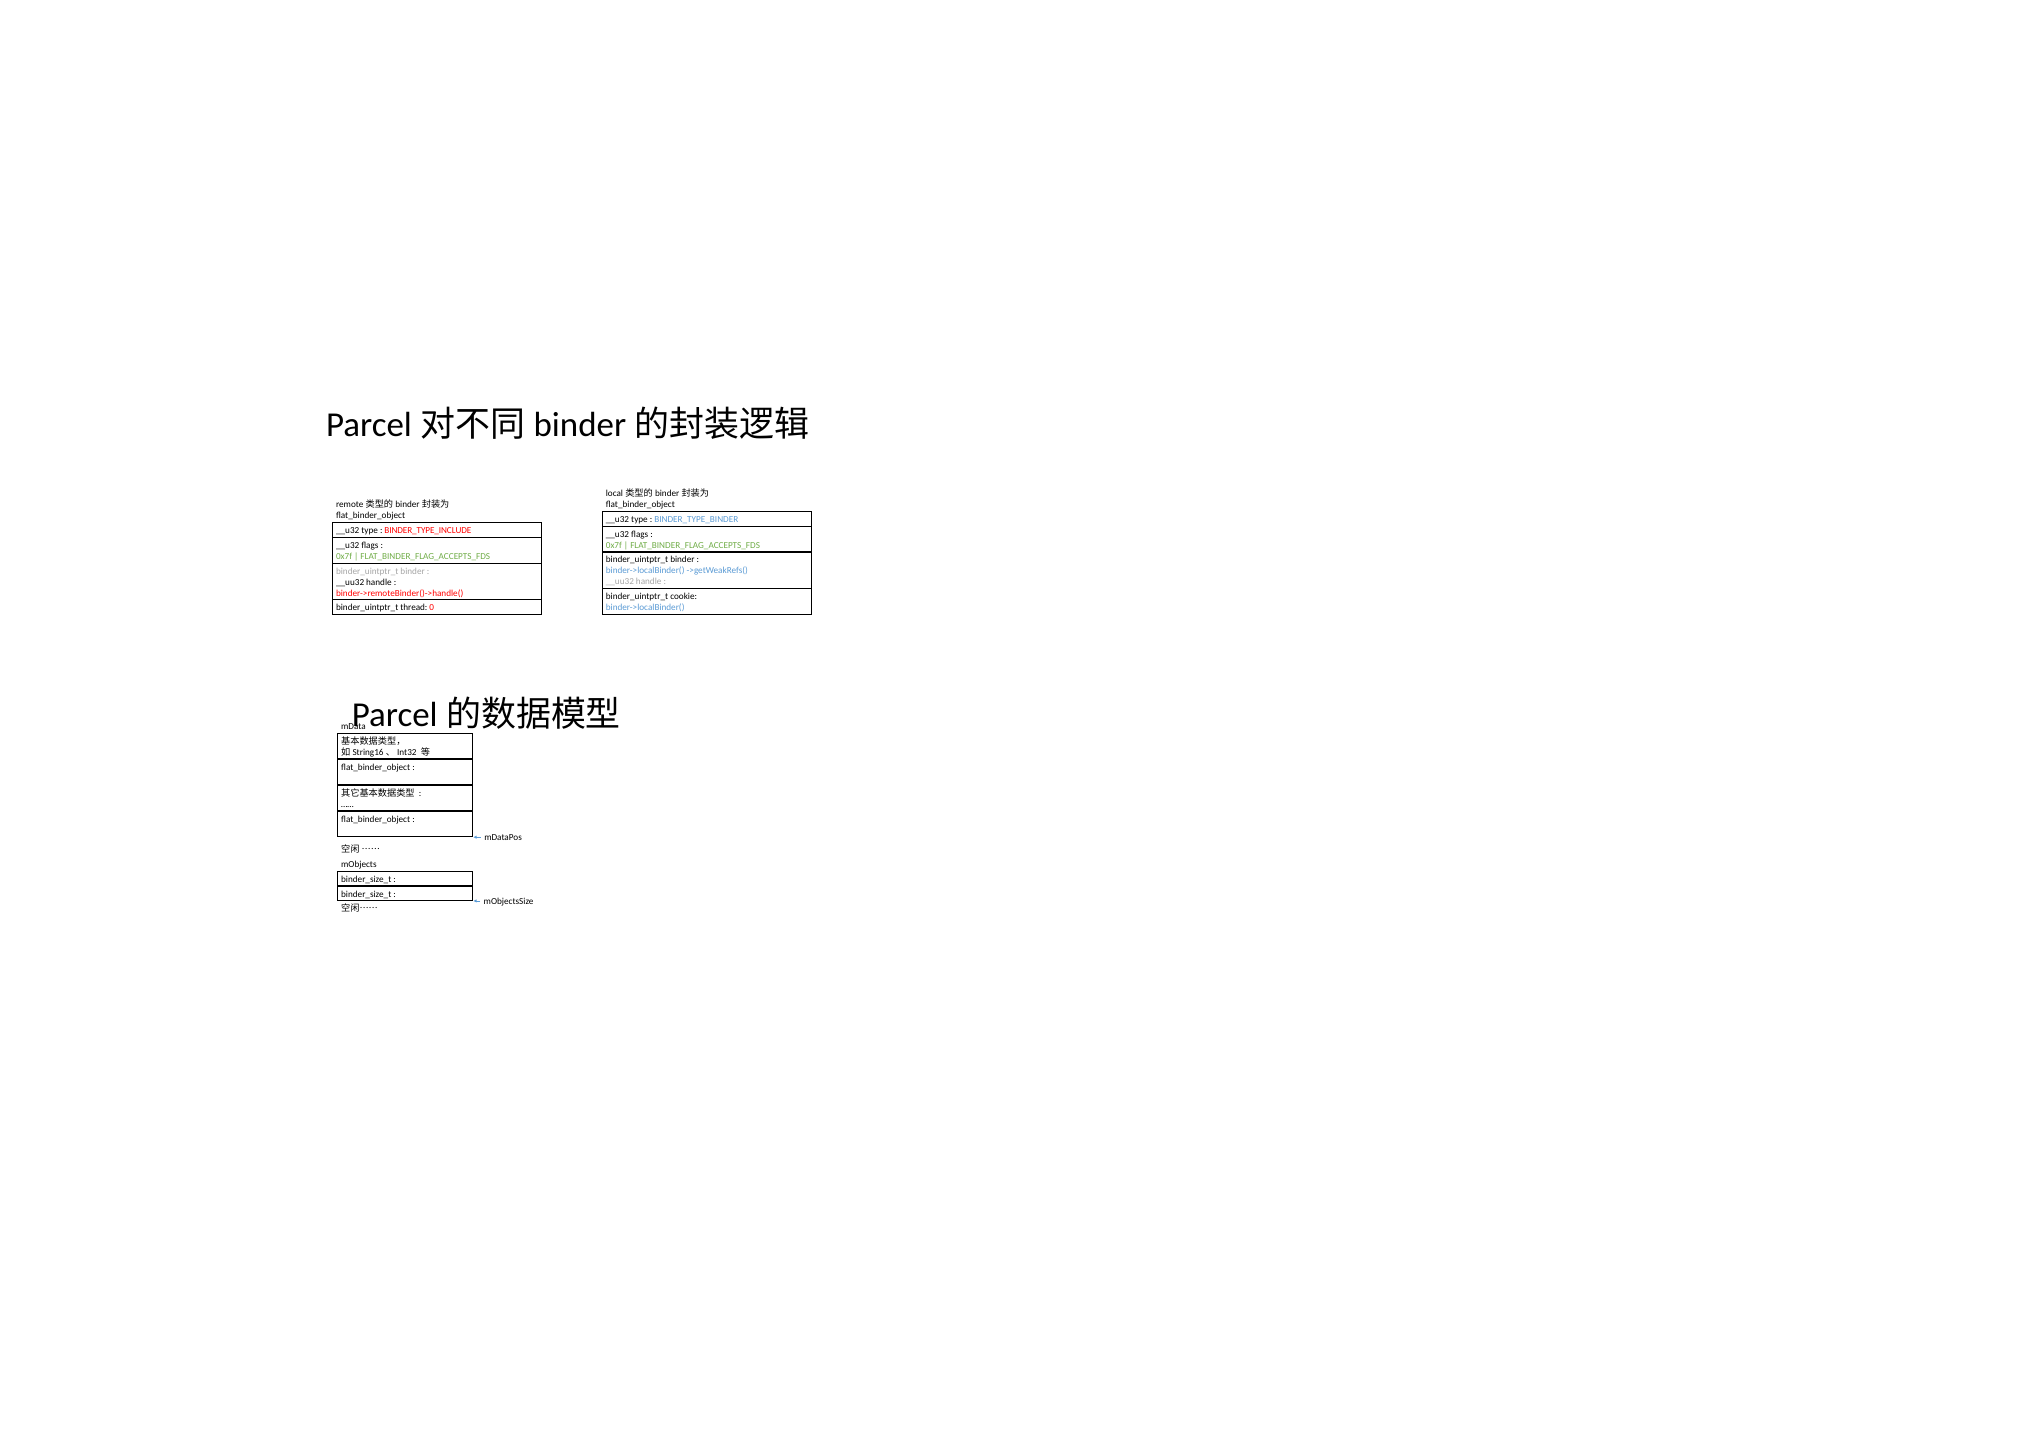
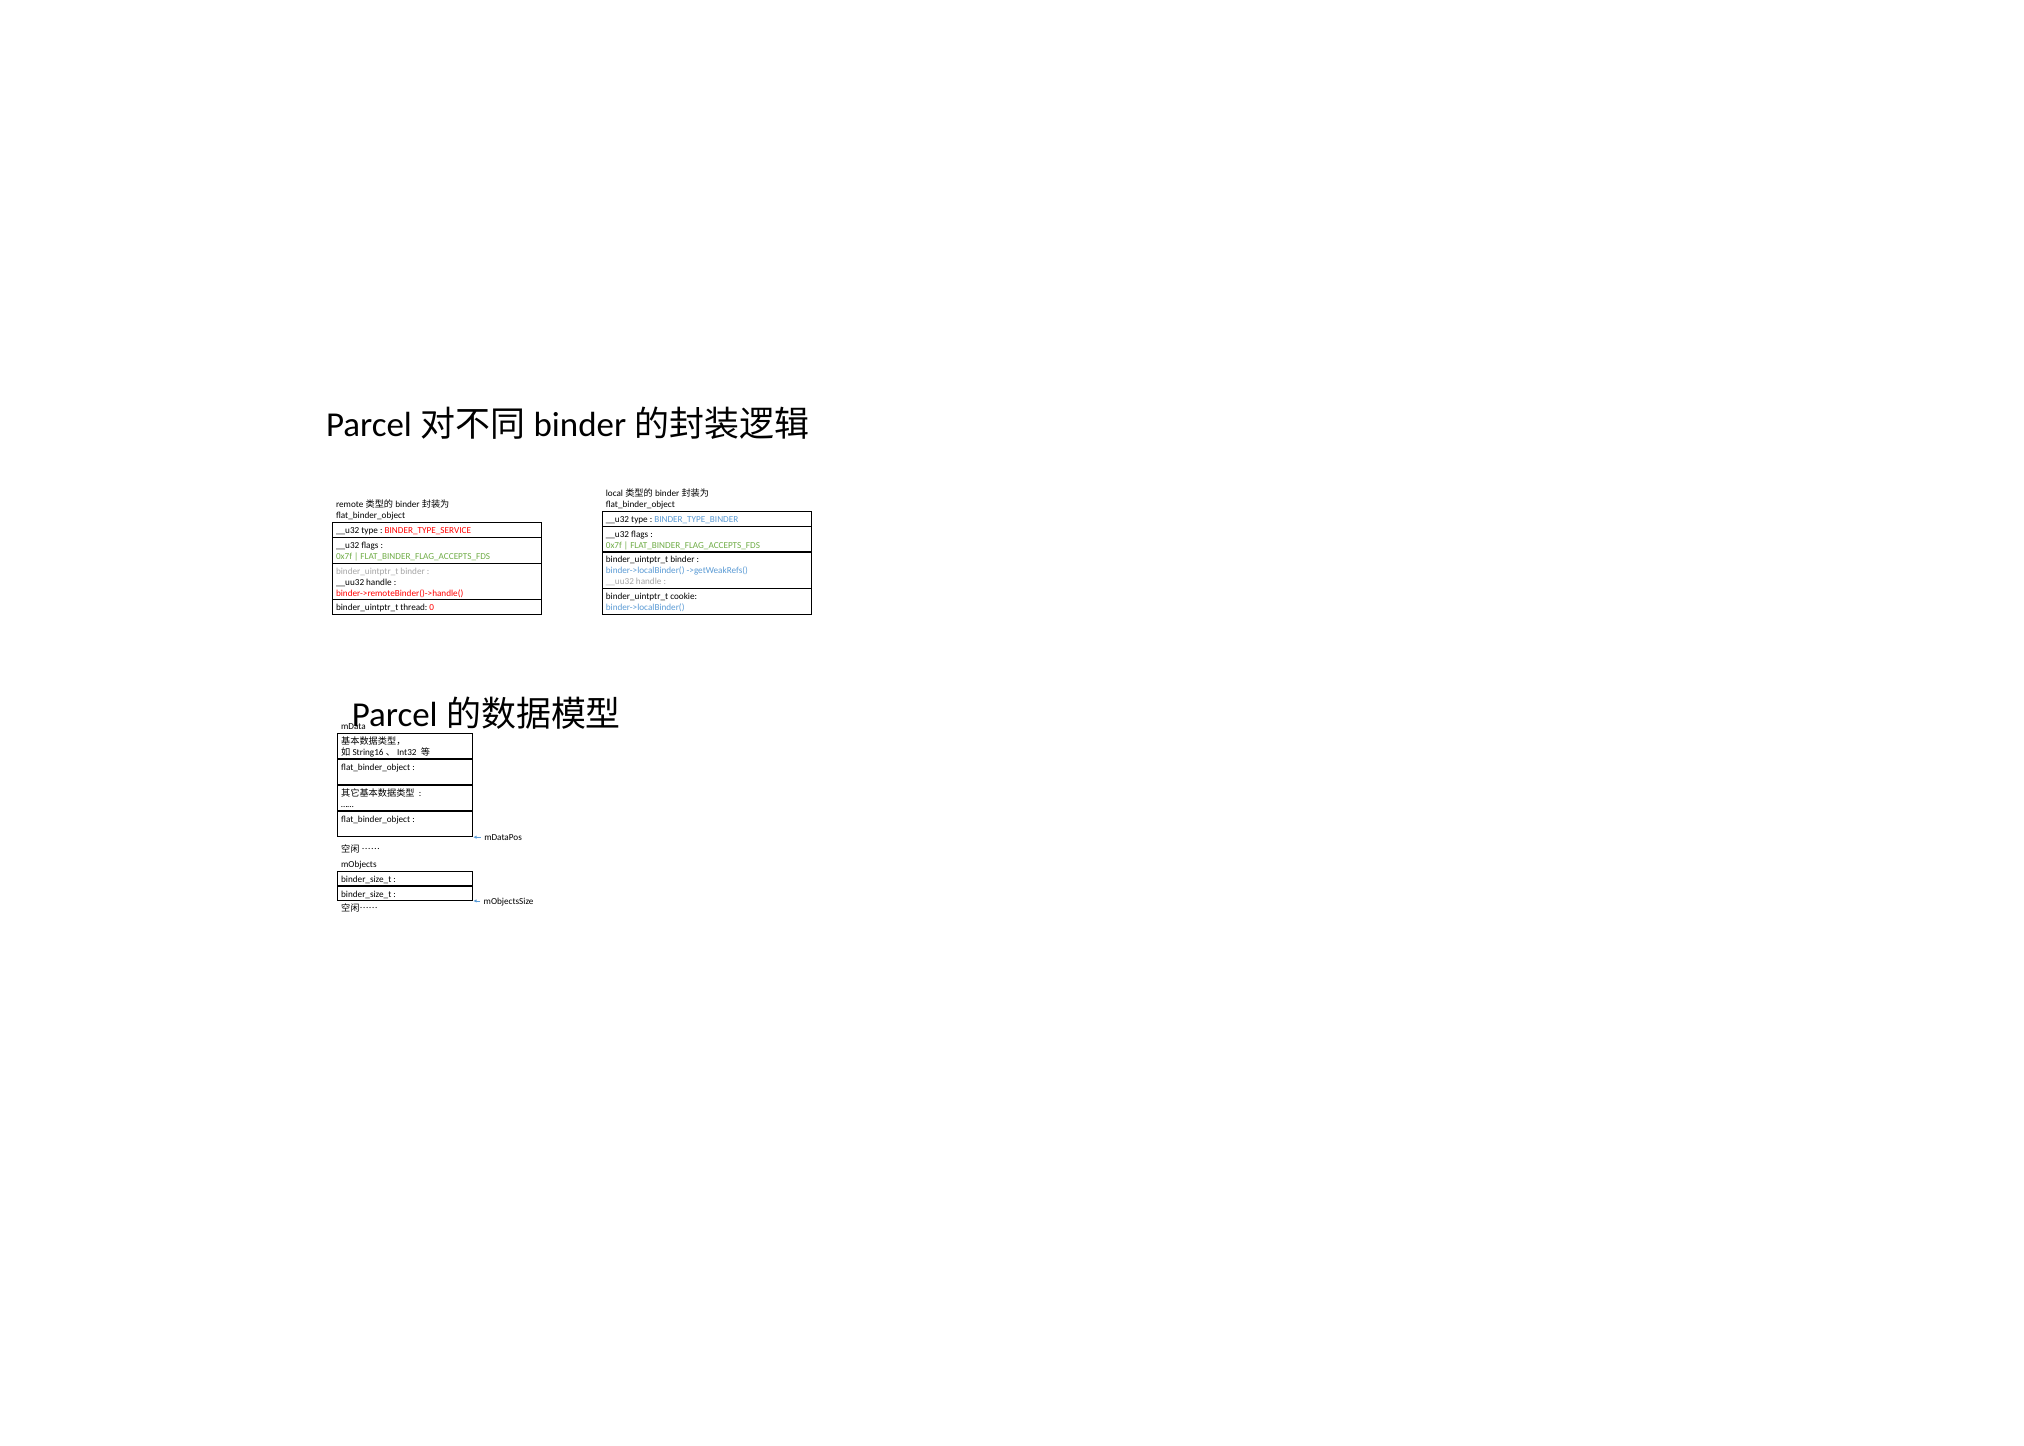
BINDER_TYPE_INCLUDE: BINDER_TYPE_INCLUDE -> BINDER_TYPE_SERVICE
